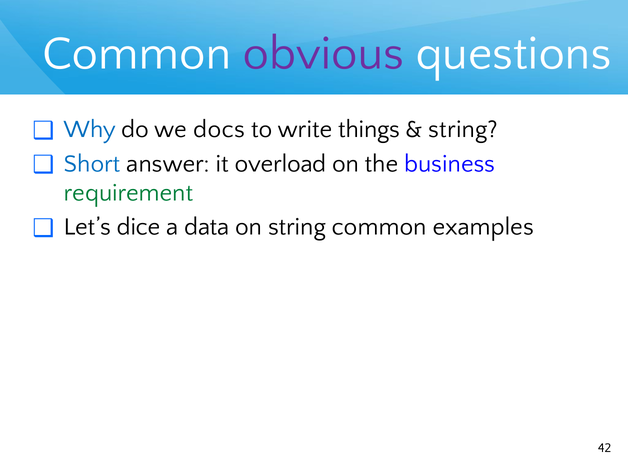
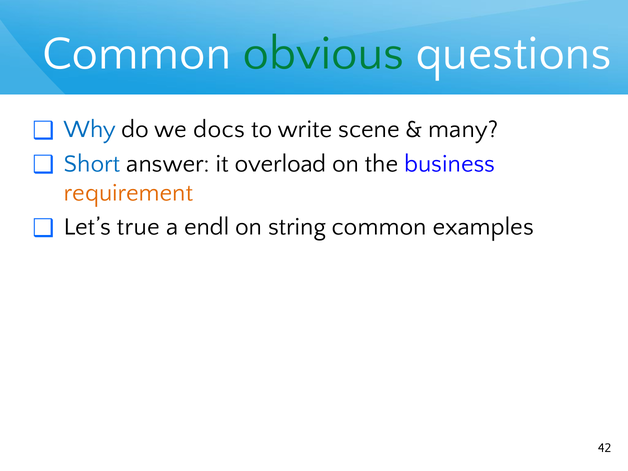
obvious colour: purple -> green
things: things -> scene
string at (463, 129): string -> many
requirement colour: green -> orange
dice: dice -> true
data: data -> endl
